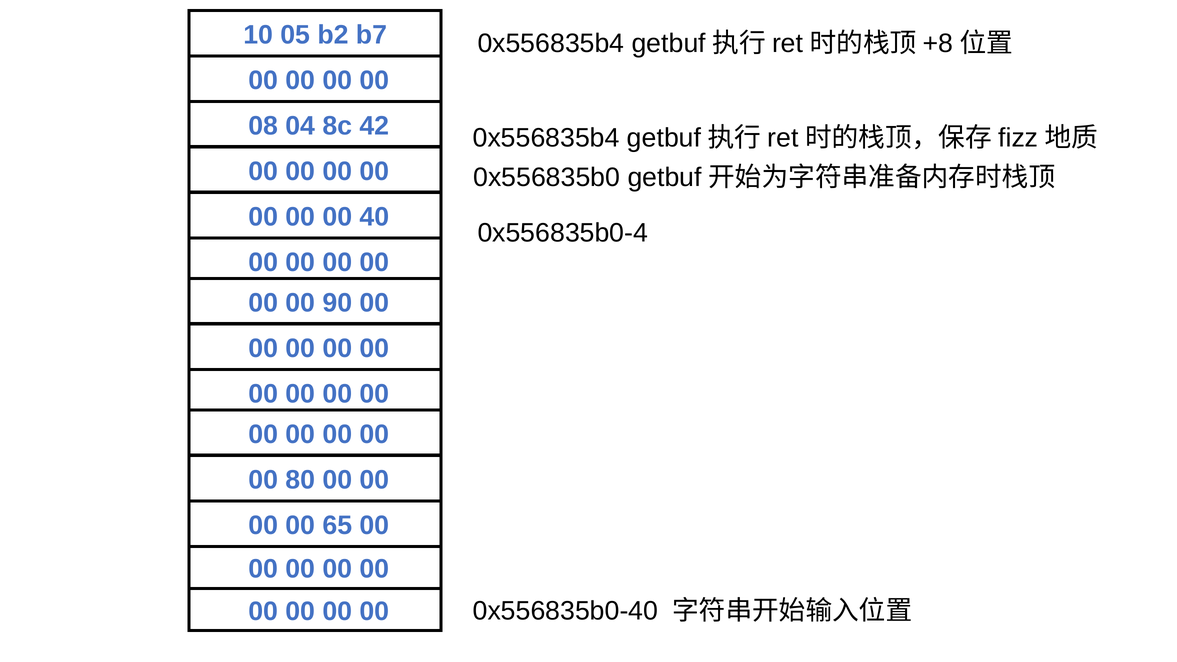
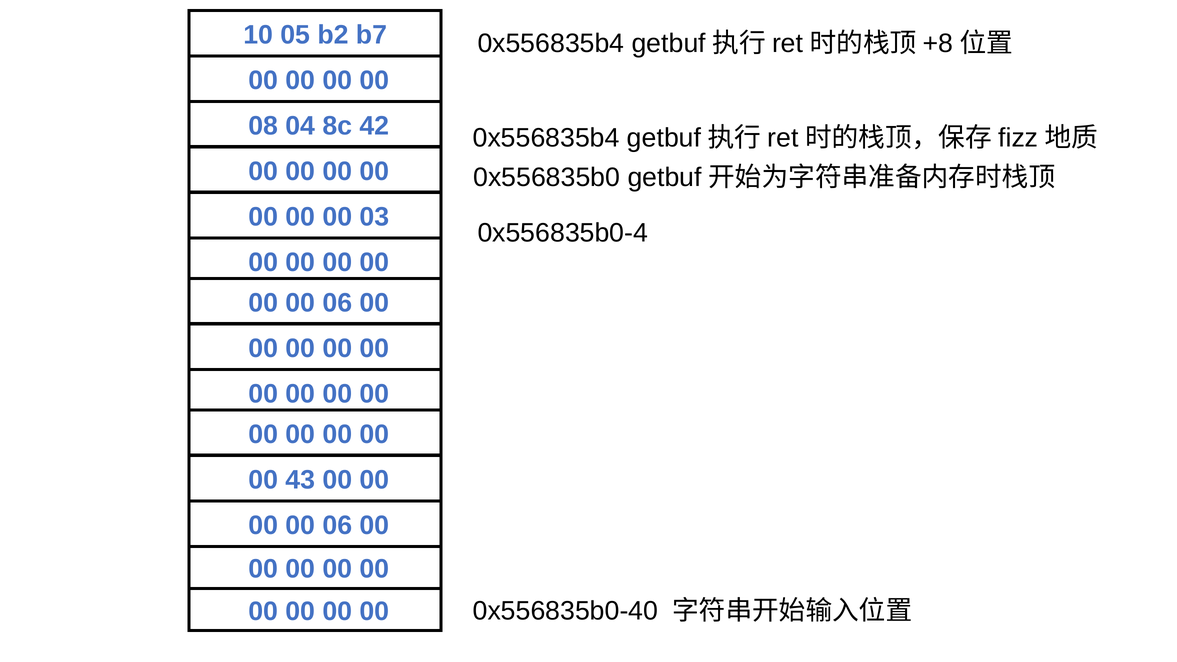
40: 40 -> 03
90 at (337, 303): 90 -> 06
80: 80 -> 43
65 at (337, 526): 65 -> 06
